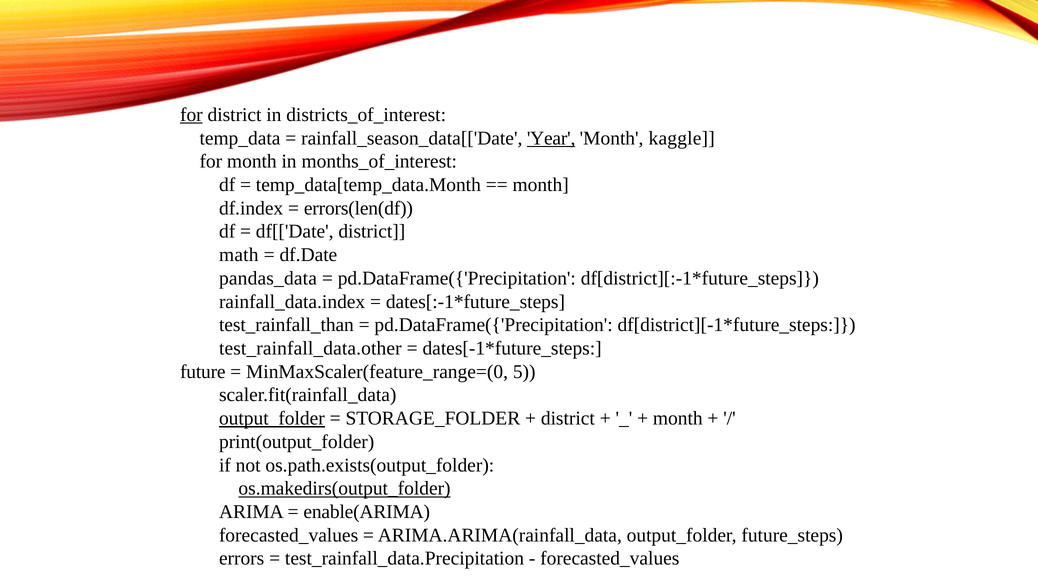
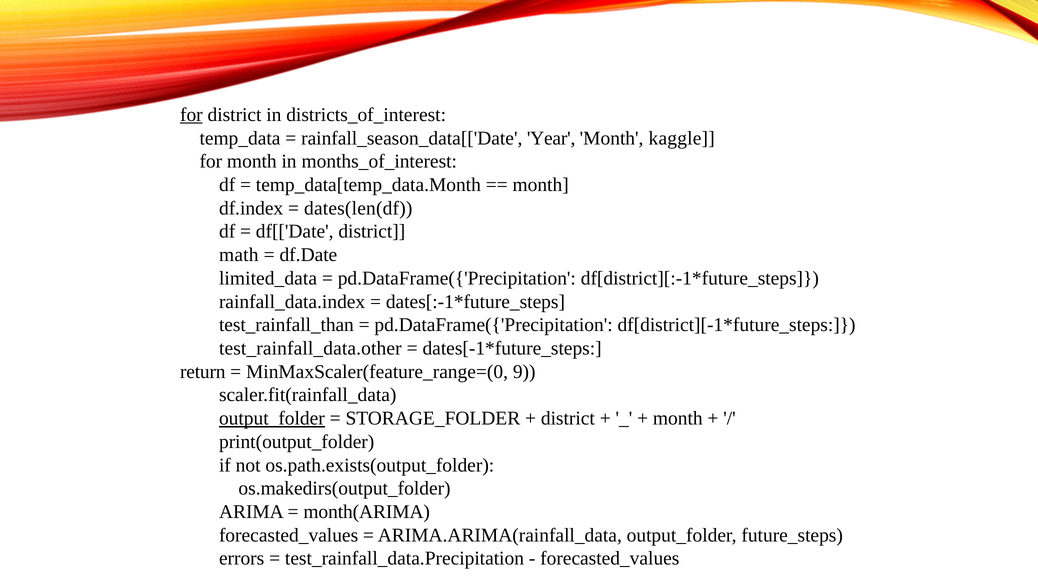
Year underline: present -> none
errors(len(df: errors(len(df -> dates(len(df
pandas_data: pandas_data -> limited_data
future: future -> return
5: 5 -> 9
os.makedirs(output_folder underline: present -> none
enable(ARIMA: enable(ARIMA -> month(ARIMA
